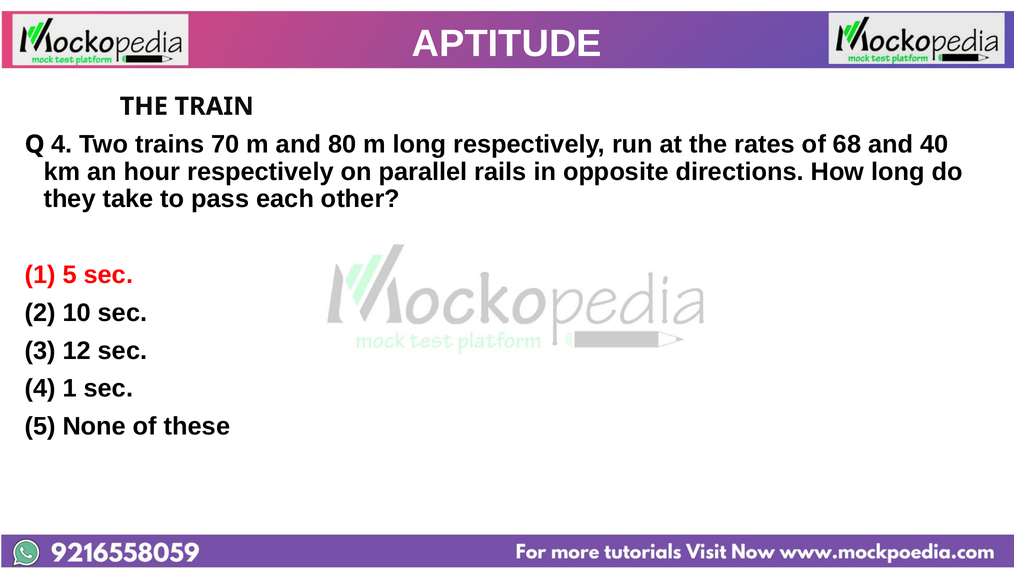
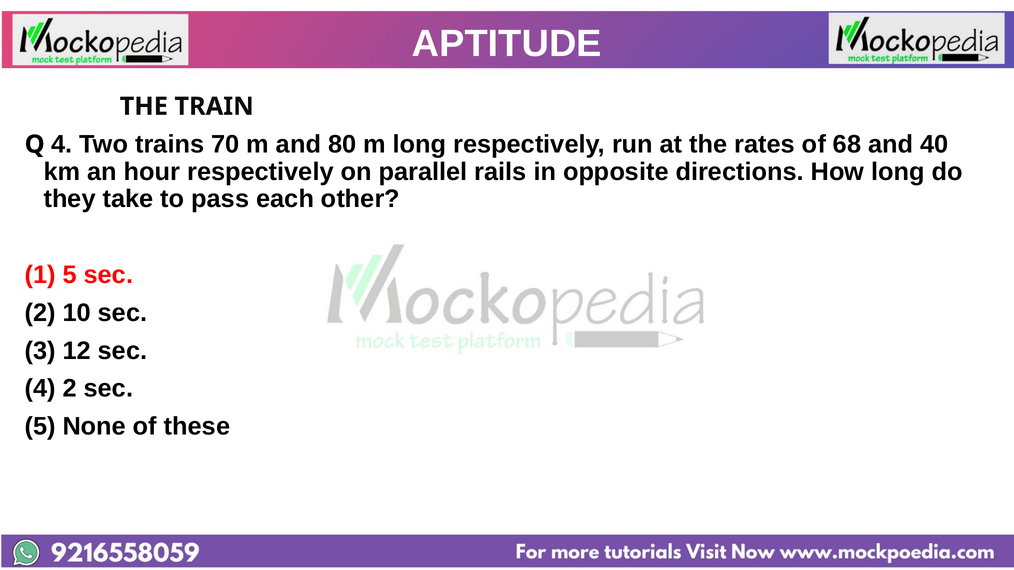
4 1: 1 -> 2
